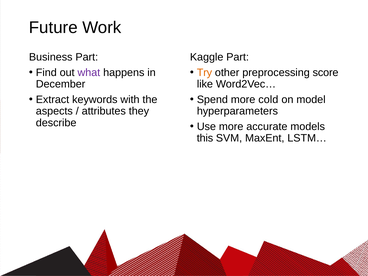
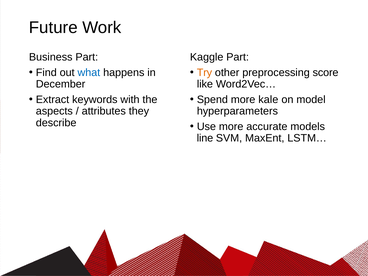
what colour: purple -> blue
cold: cold -> kale
this: this -> line
